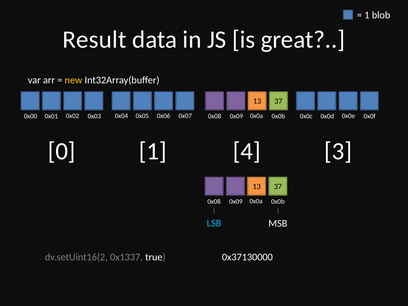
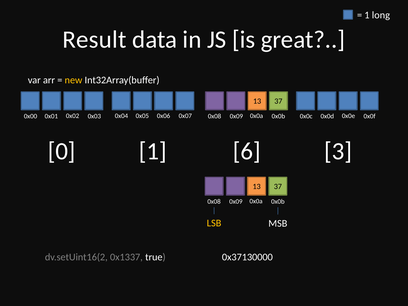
blob: blob -> long
4: 4 -> 6
LSB colour: light blue -> yellow
